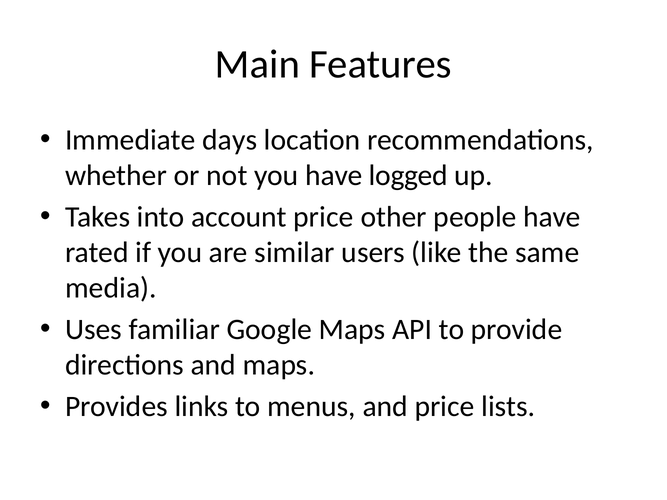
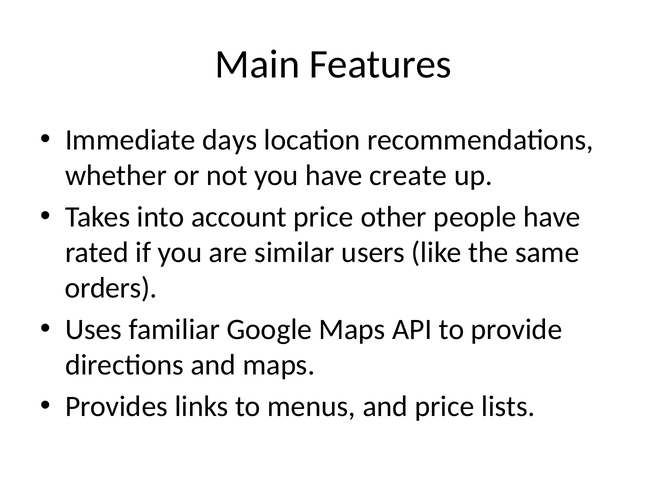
logged: logged -> create
media: media -> orders
